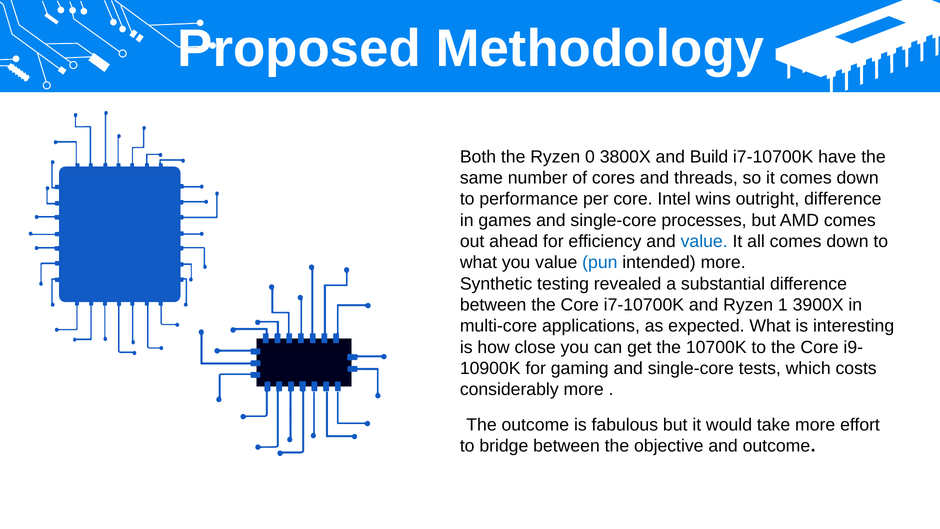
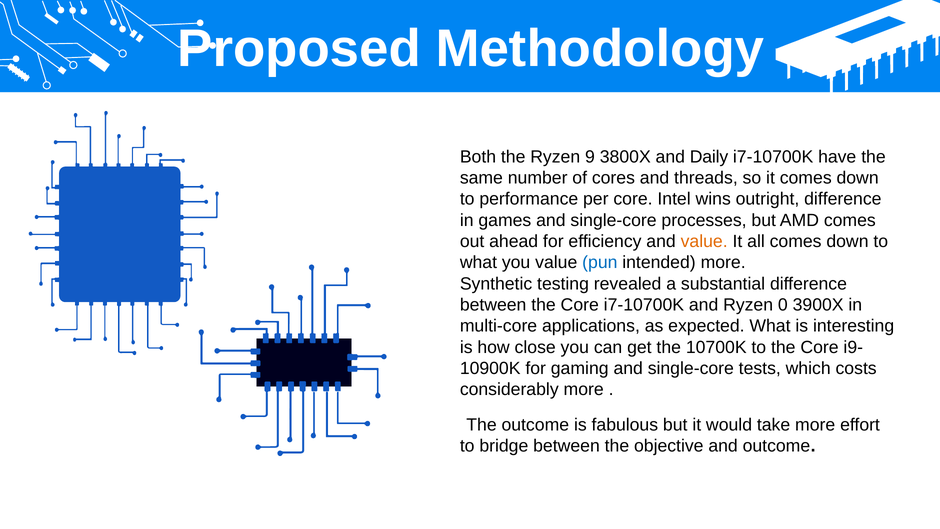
0: 0 -> 9
Build: Build -> Daily
value at (704, 241) colour: blue -> orange
1: 1 -> 0
